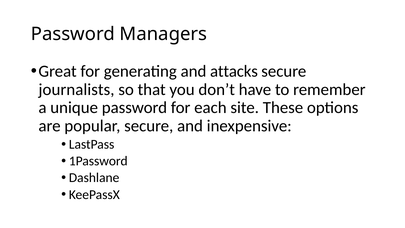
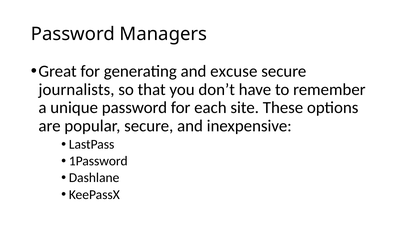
attacks: attacks -> excuse
